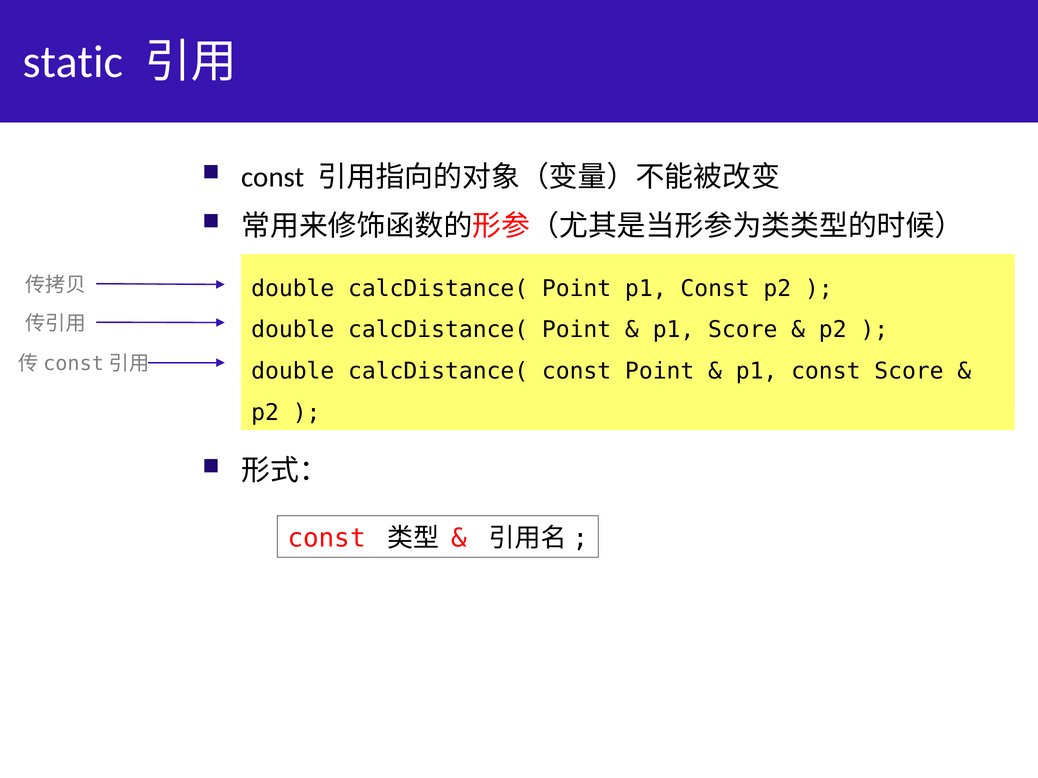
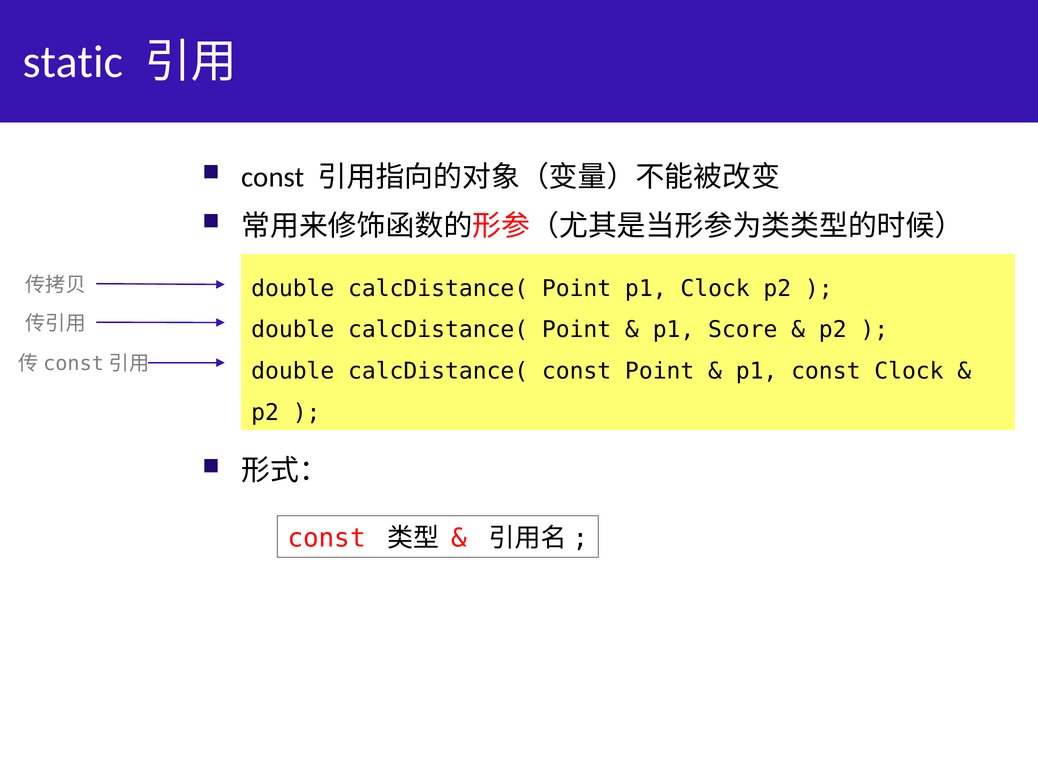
Point p1 Const: Const -> Clock
const Score: Score -> Clock
